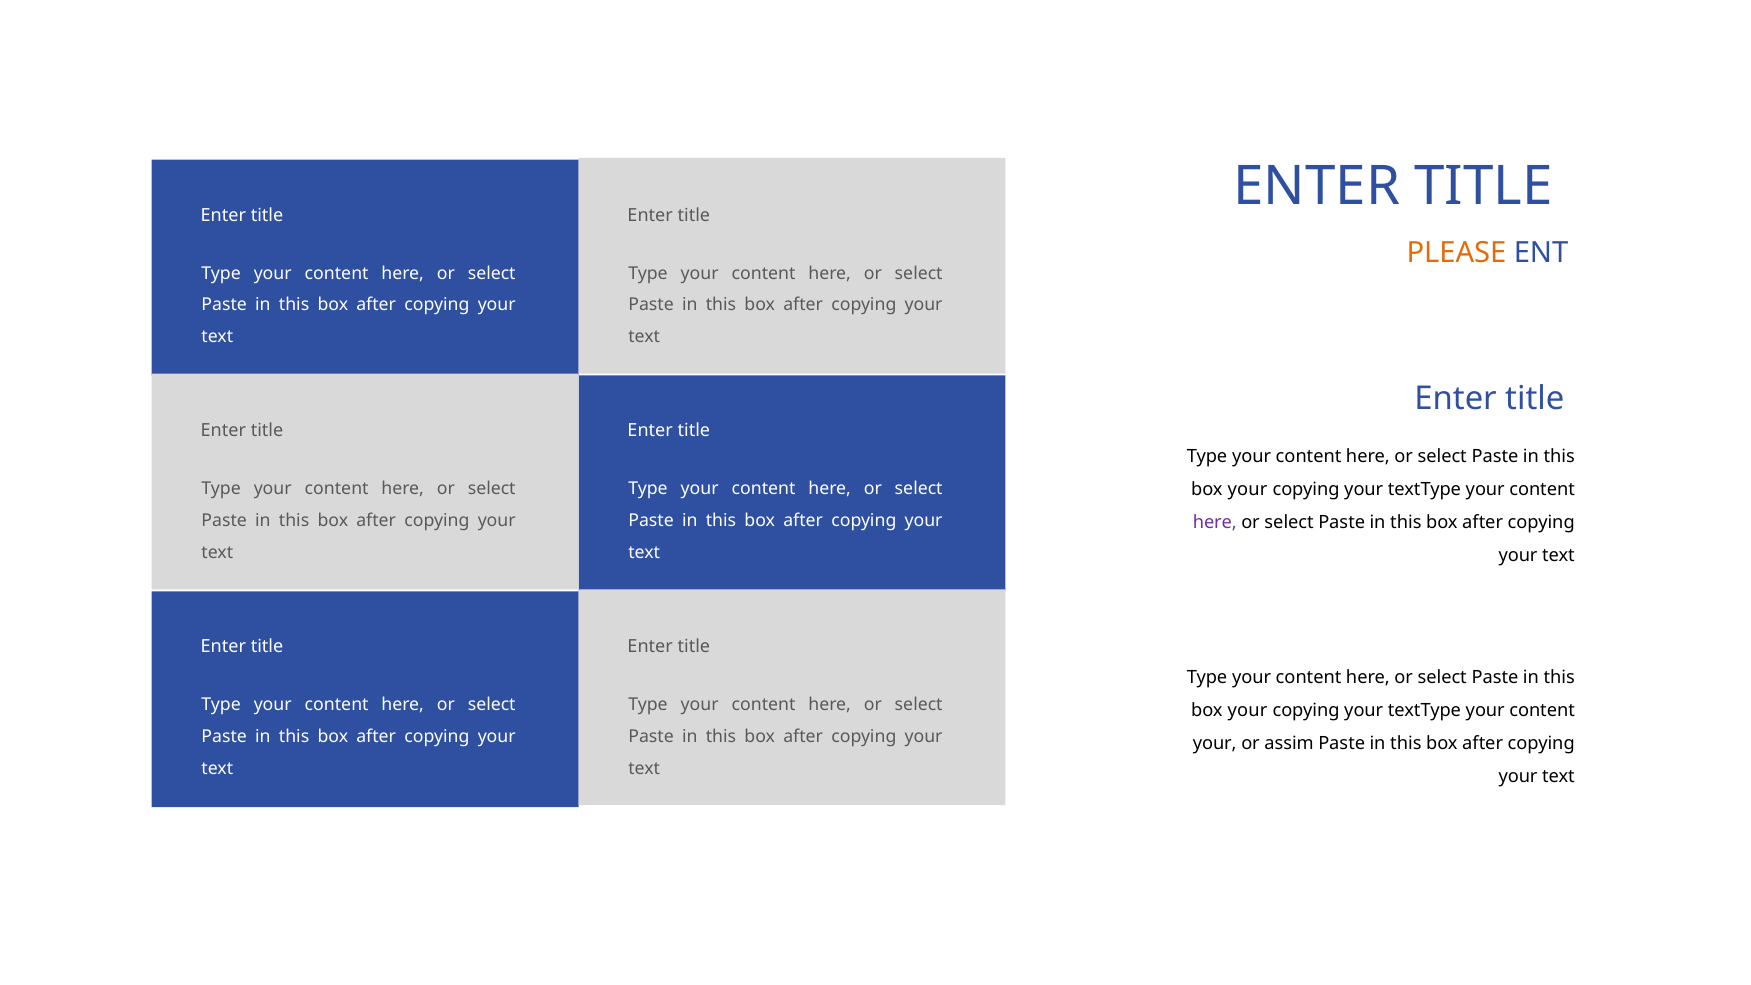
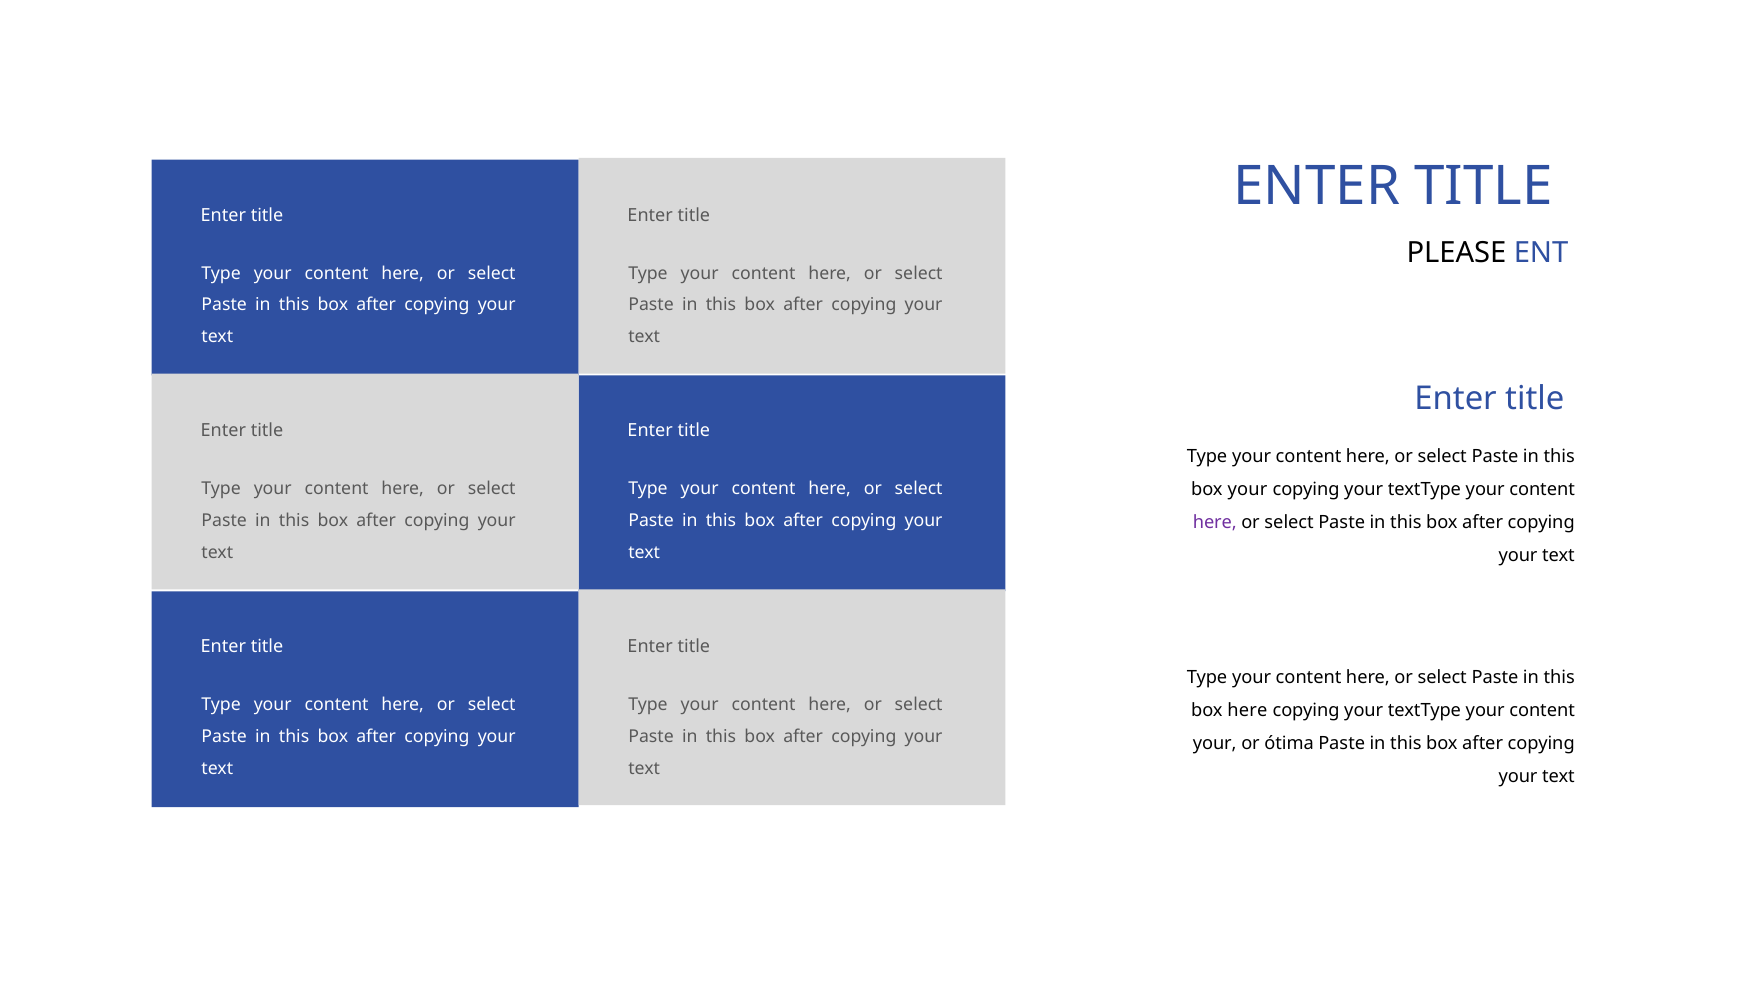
PLEASE colour: orange -> black
your at (1247, 710): your -> here
assim: assim -> ótima
